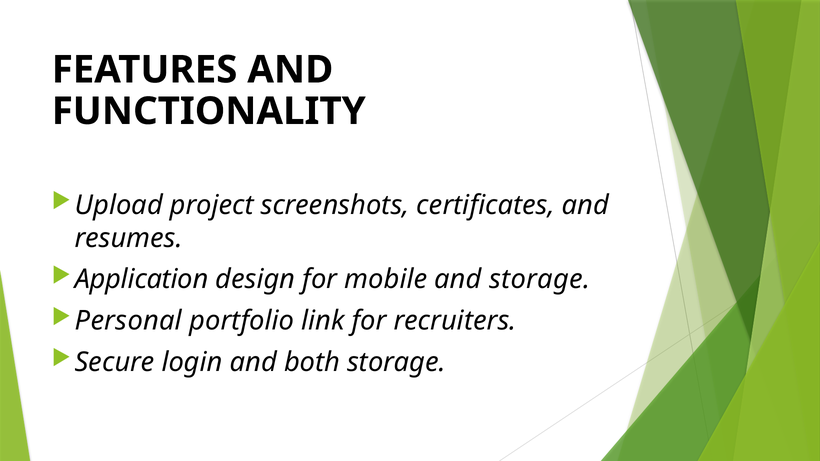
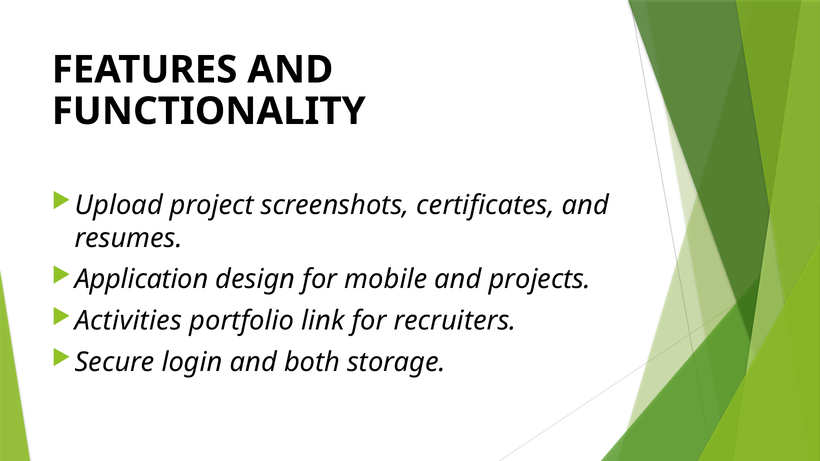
and storage: storage -> projects
Personal: Personal -> Activities
